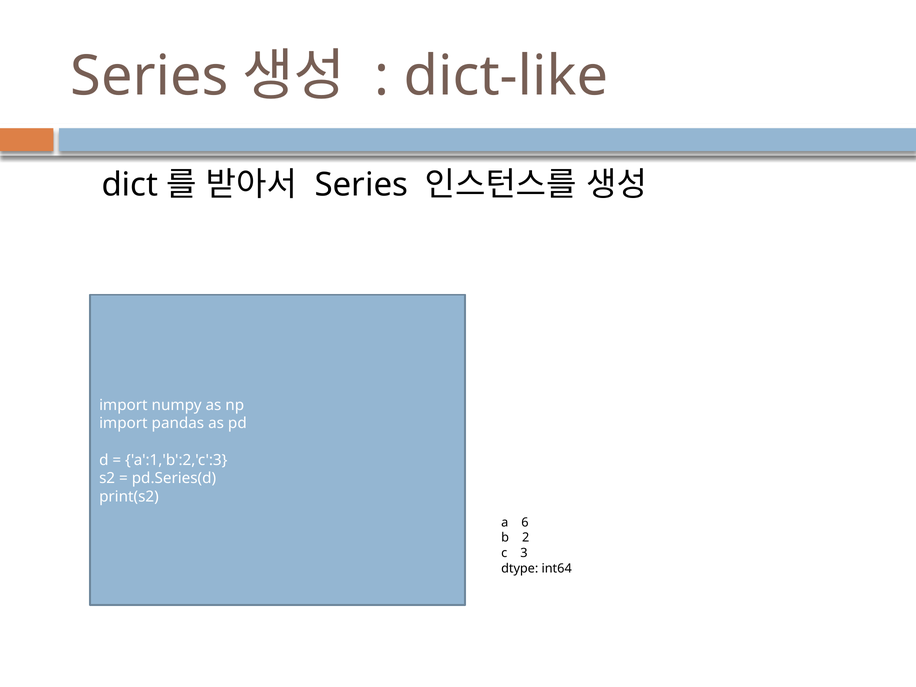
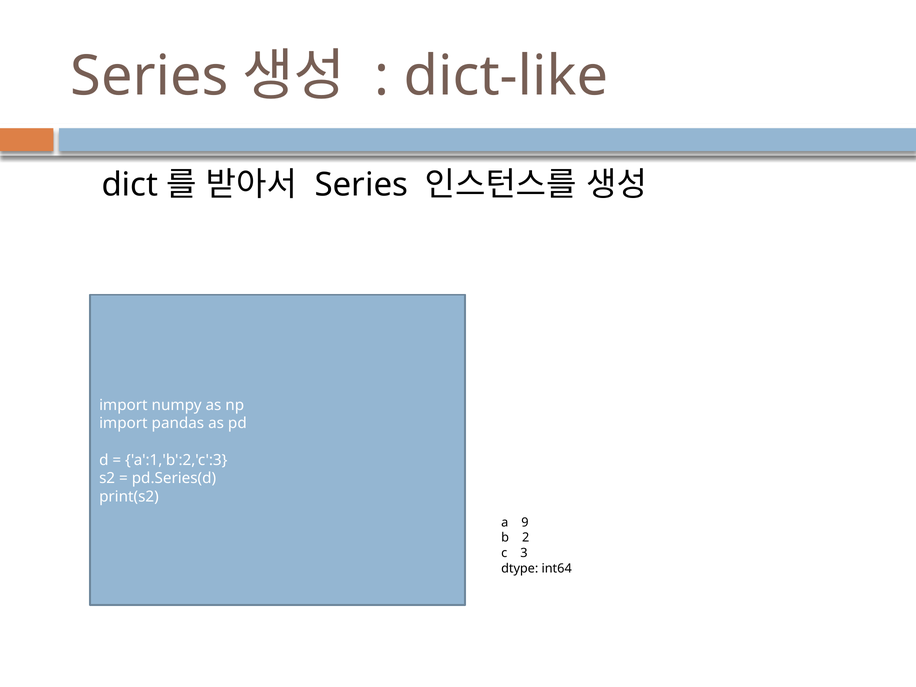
6: 6 -> 9
